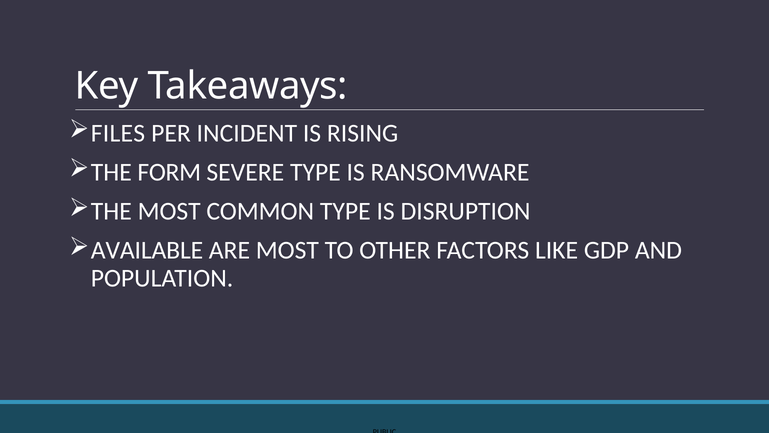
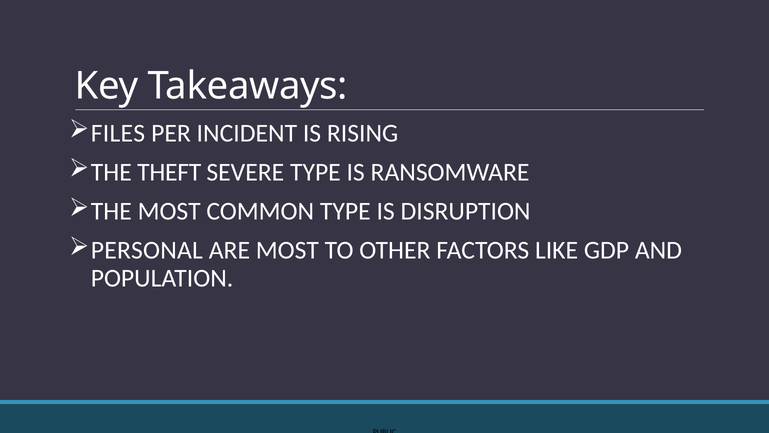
FORM: FORM -> THEFT
AVAILABLE: AVAILABLE -> PERSONAL
